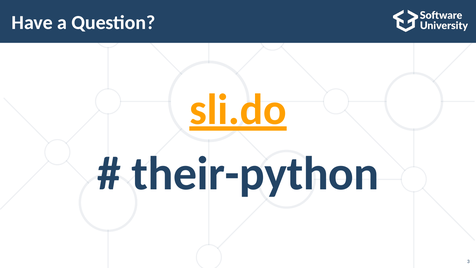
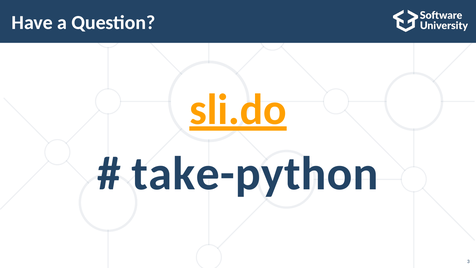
their-python: their-python -> take-python
